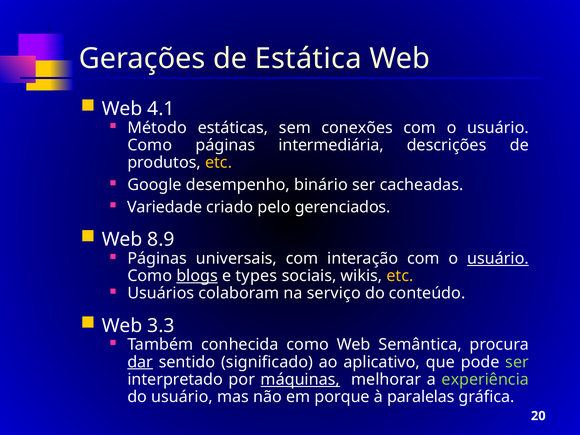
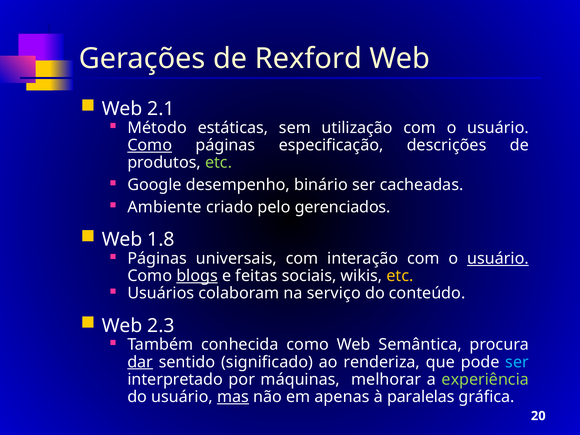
Estática: Estática -> Rexford
4.1: 4.1 -> 2.1
conexões: conexões -> utilização
Como at (150, 145) underline: none -> present
intermediária: intermediária -> especificação
etc at (219, 163) colour: yellow -> light green
Variedade: Variedade -> Ambiente
8.9: 8.9 -> 1.8
types: types -> feitas
3.3: 3.3 -> 2.3
aplicativo: aplicativo -> renderiza
ser at (517, 362) colour: light green -> light blue
máquinas underline: present -> none
mas underline: none -> present
porque: porque -> apenas
